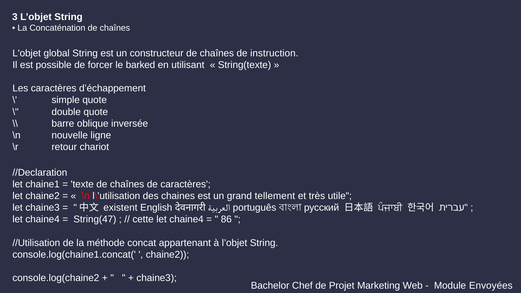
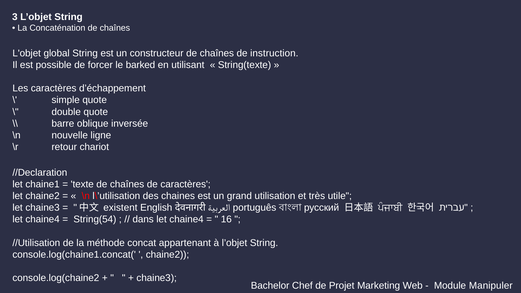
tellement: tellement -> utilisation
String(47: String(47 -> String(54
cette: cette -> dans
86: 86 -> 16
Envoyées: Envoyées -> Manipuler
